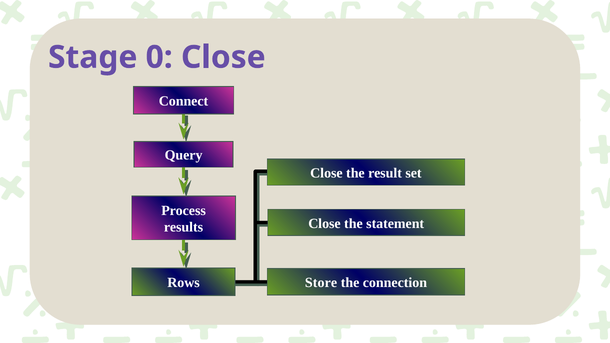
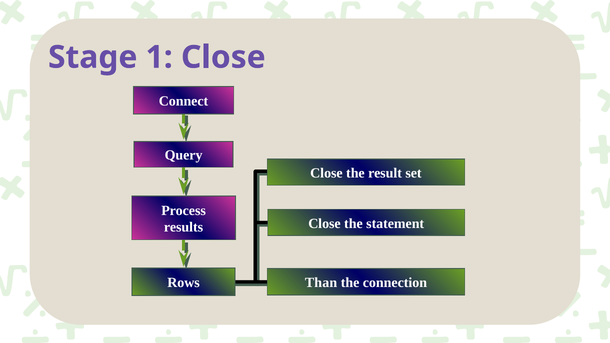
0: 0 -> 1
Store: Store -> Than
